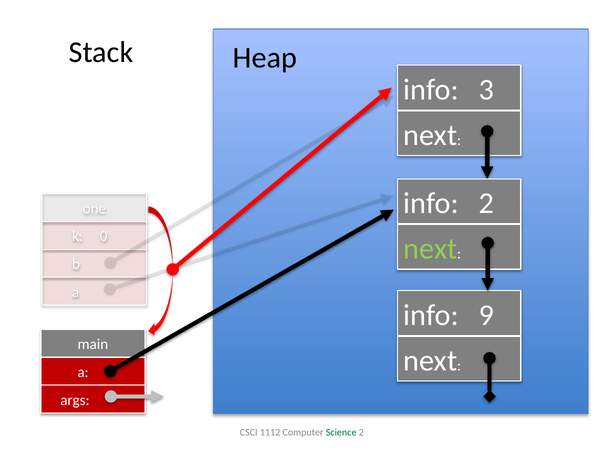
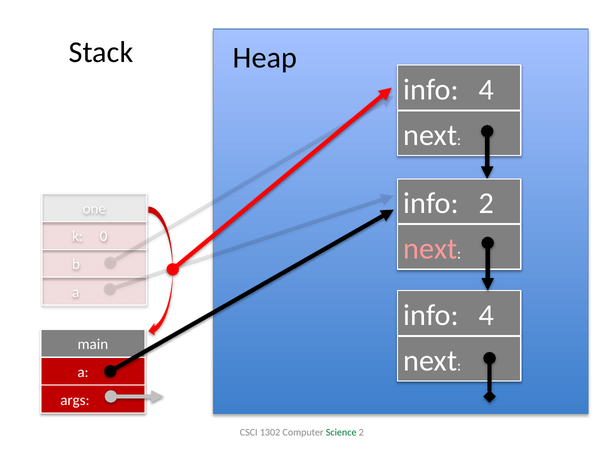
3 at (487, 90): 3 -> 4
next at (430, 249) colour: light green -> pink
9 at (487, 315): 9 -> 4
1112: 1112 -> 1302
